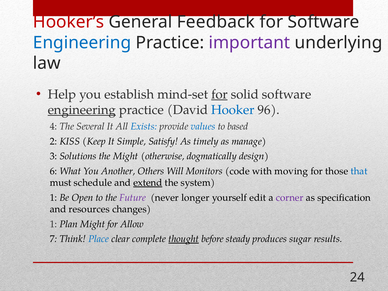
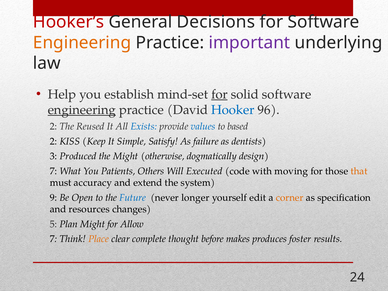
Feedback: Feedback -> Decisions
Engineering at (82, 43) colour: blue -> orange
4 at (53, 126): 4 -> 2
Several: Several -> Reused
timely: timely -> failure
manage: manage -> dentists
Solutions: Solutions -> Produced
6 at (53, 171): 6 -> 7
Another: Another -> Patients
Monitors: Monitors -> Executed
that colour: blue -> orange
schedule: schedule -> accuracy
extend underline: present -> none
1 at (53, 198): 1 -> 9
Future colour: purple -> blue
corner colour: purple -> orange
1 at (53, 224): 1 -> 5
Place colour: blue -> orange
thought underline: present -> none
steady: steady -> makes
sugar: sugar -> foster
